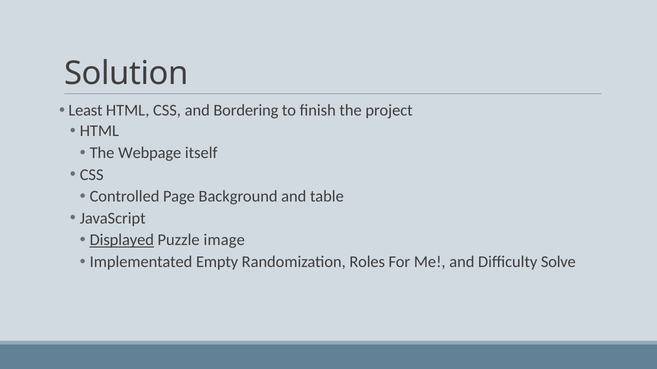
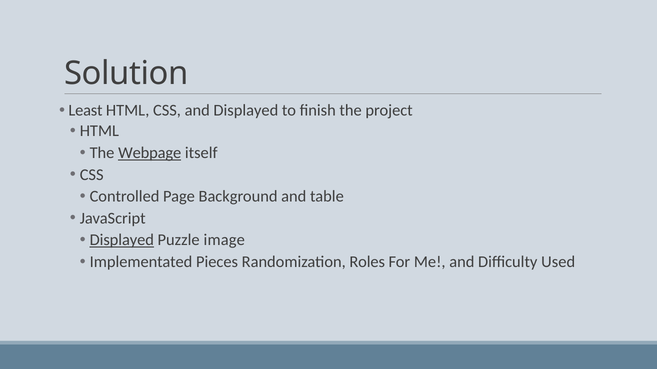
and Bordering: Bordering -> Displayed
Webpage underline: none -> present
Empty: Empty -> Pieces
Solve: Solve -> Used
